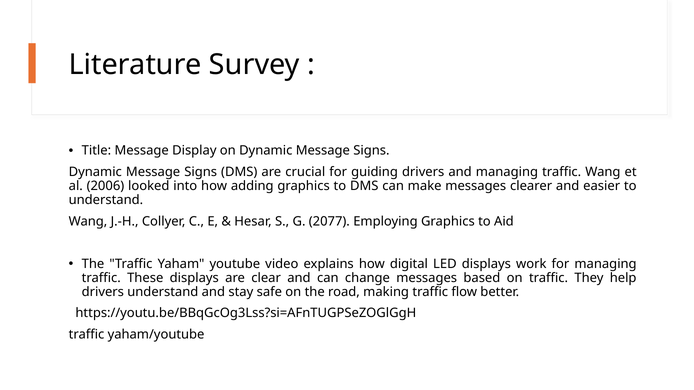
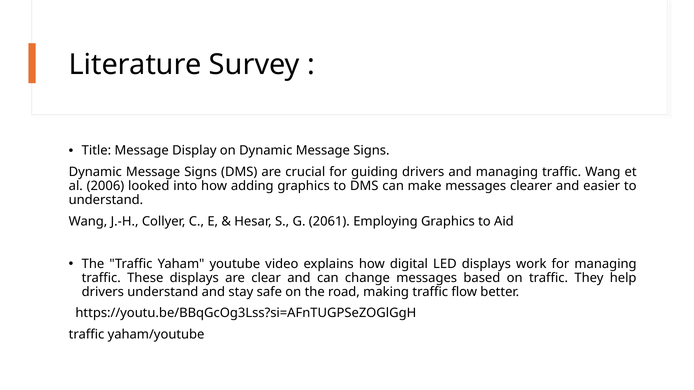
2077: 2077 -> 2061
